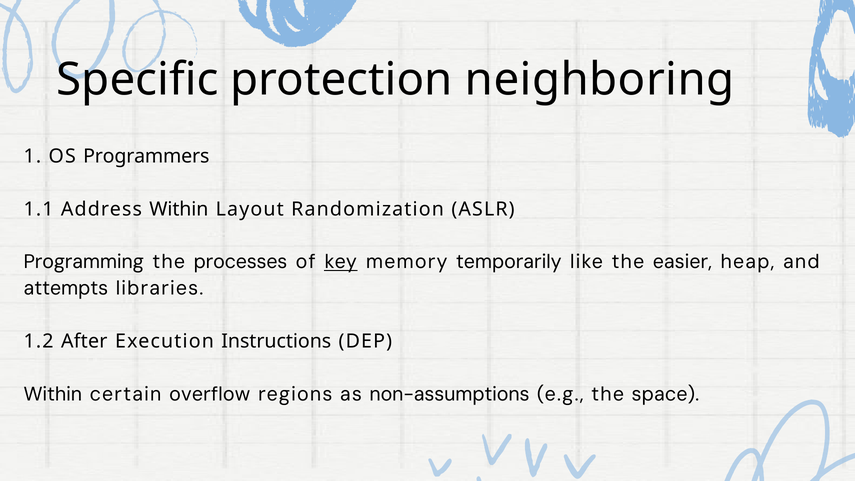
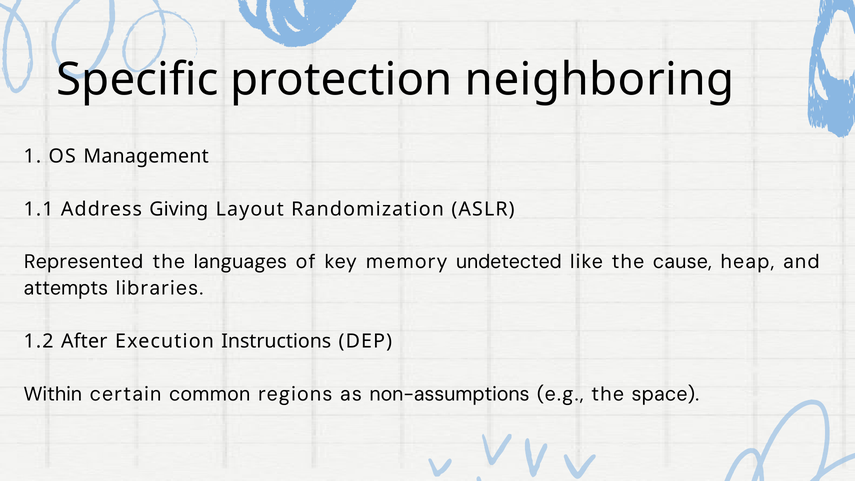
Programmers: Programmers -> Management
Address Within: Within -> Giving
Programming: Programming -> Represented
processes: processes -> languages
key underline: present -> none
temporarily: temporarily -> undetected
easier: easier -> cause
overflow: overflow -> common
